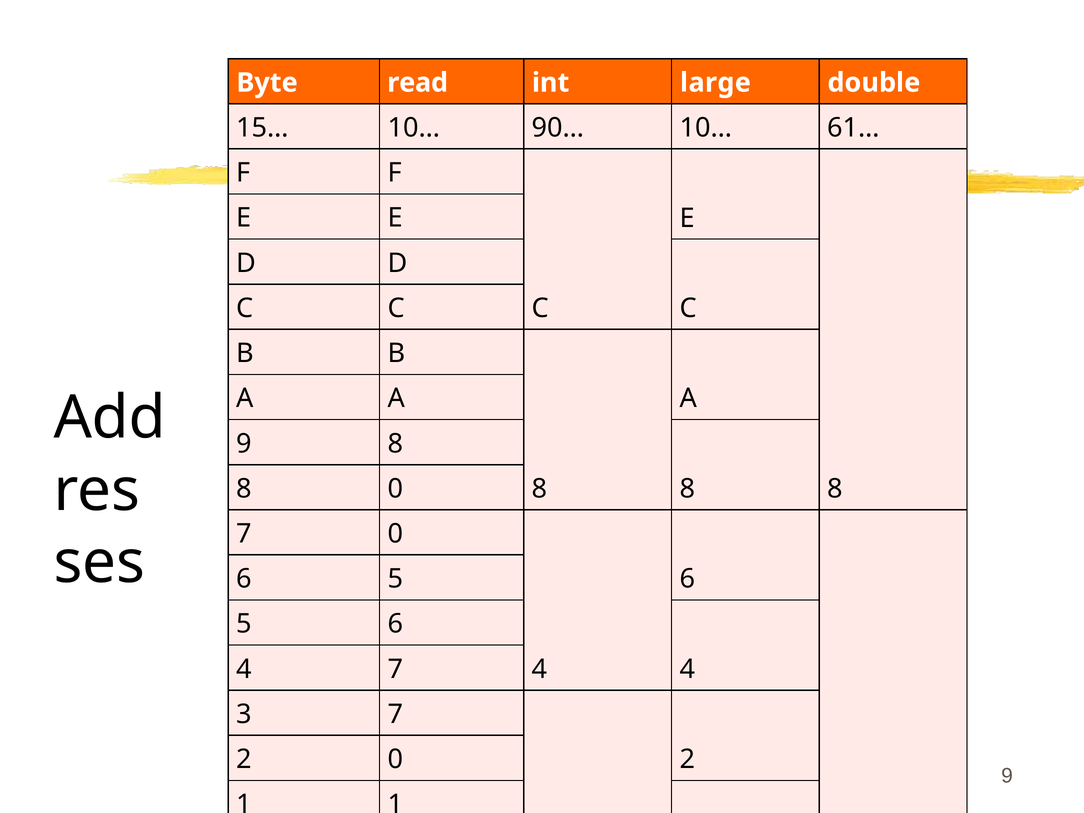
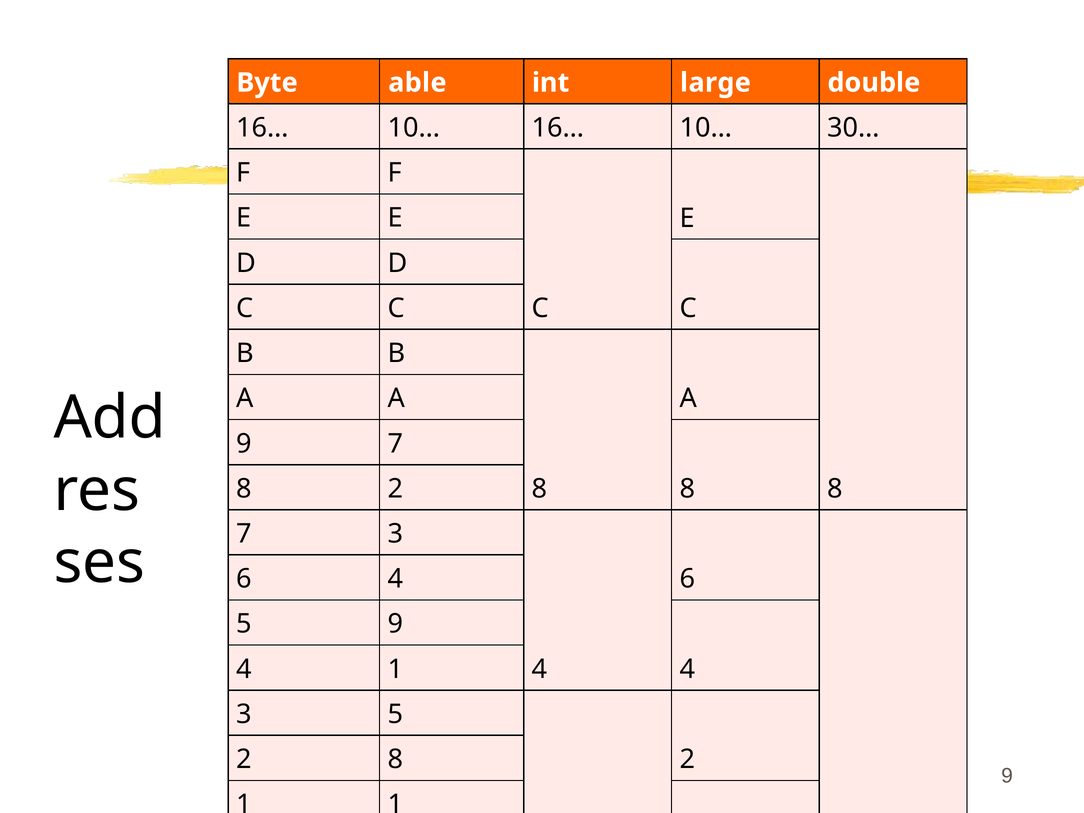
read: read -> able
15… at (263, 128): 15… -> 16…
10… 90…: 90… -> 16…
61…: 61… -> 30…
9 8: 8 -> 7
8 0: 0 -> 2
0 at (395, 534): 0 -> 3
6 5: 5 -> 4
5 6: 6 -> 9
4 7: 7 -> 1
3 7: 7 -> 5
2 0: 0 -> 8
